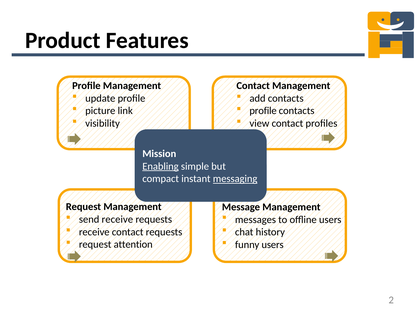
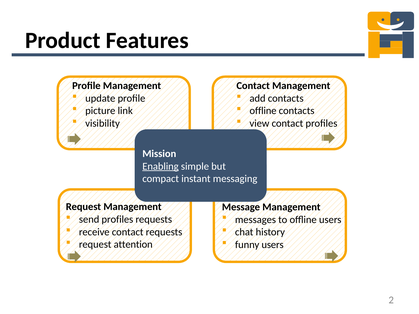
profile at (263, 111): profile -> offline
messaging underline: present -> none
send receive: receive -> profiles
